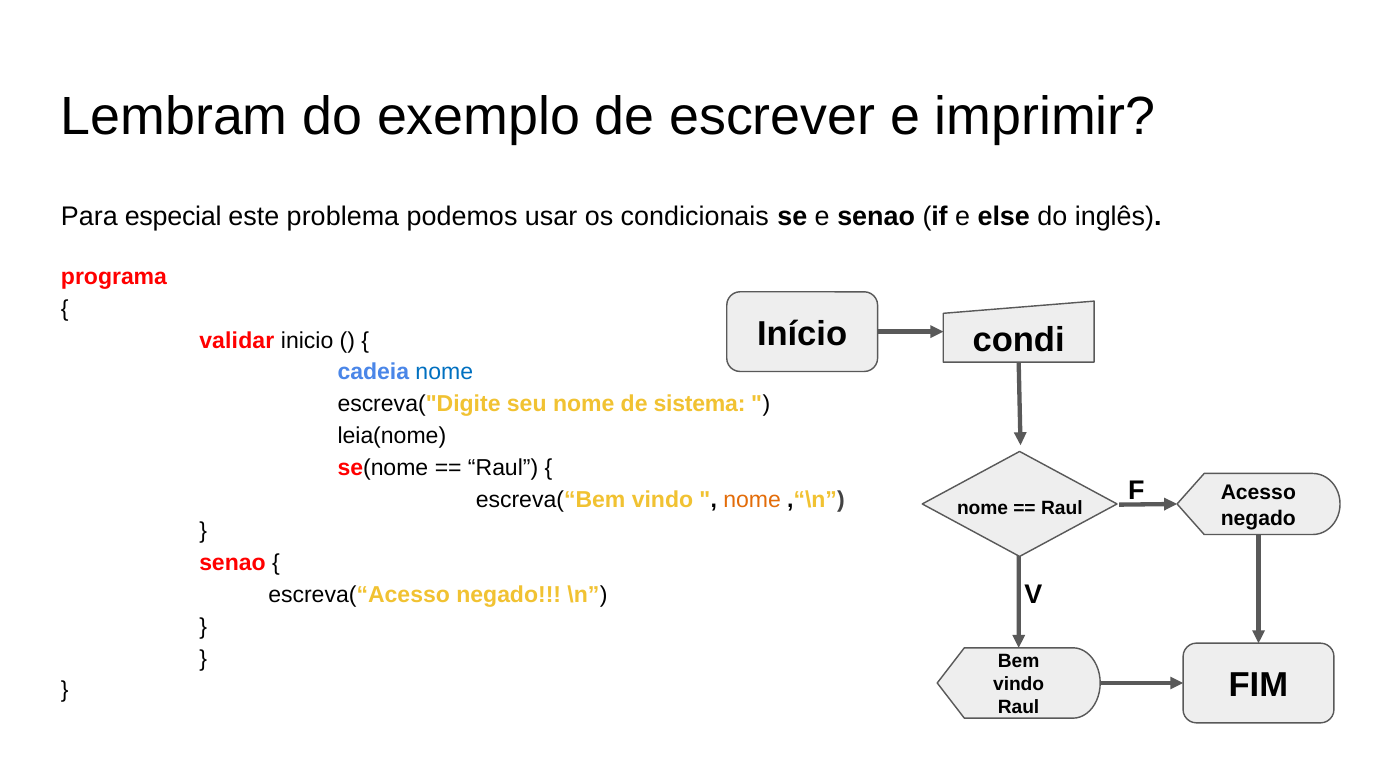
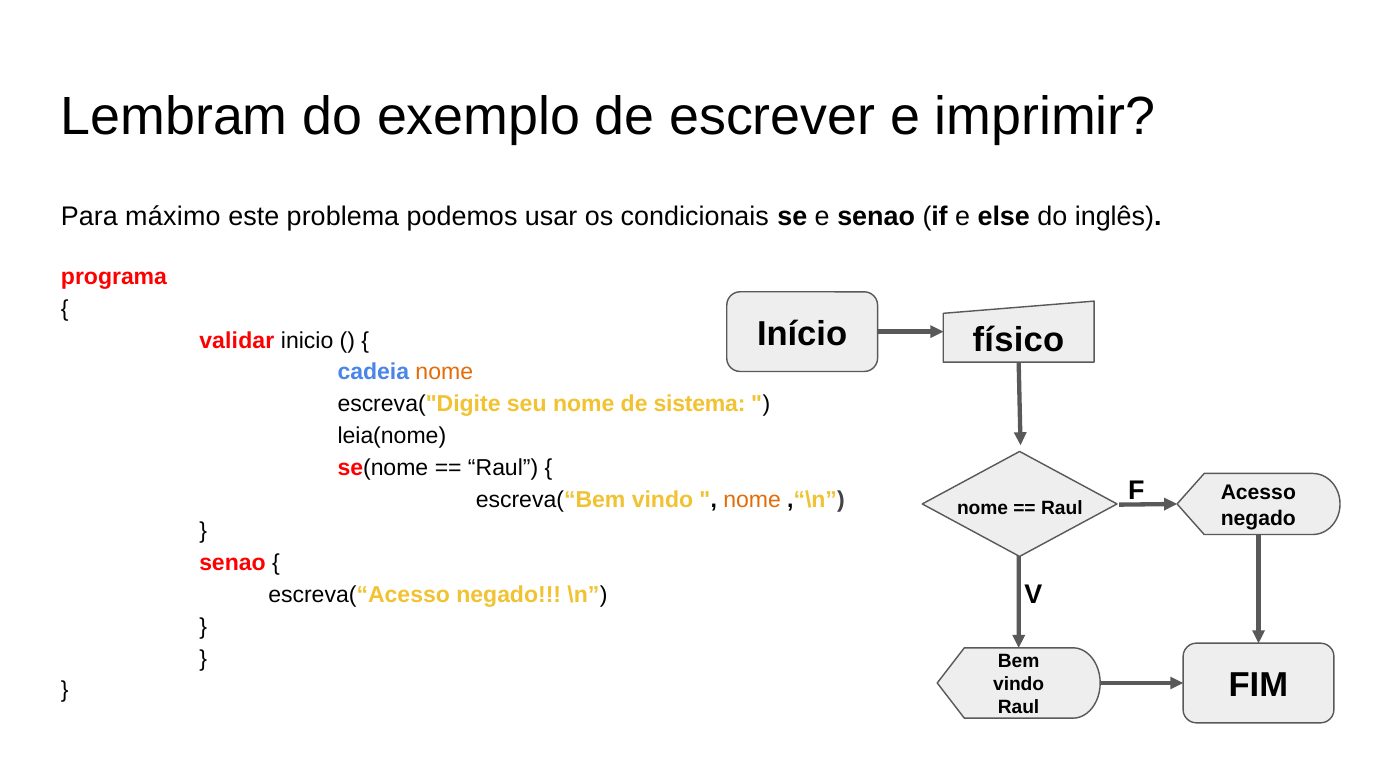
especial: especial -> máximo
condi: condi -> físico
nome at (444, 372) colour: blue -> orange
